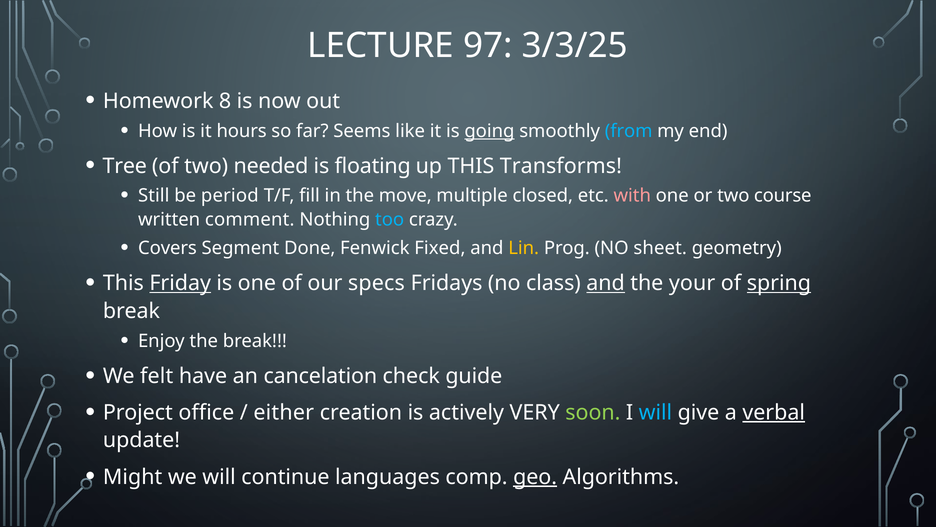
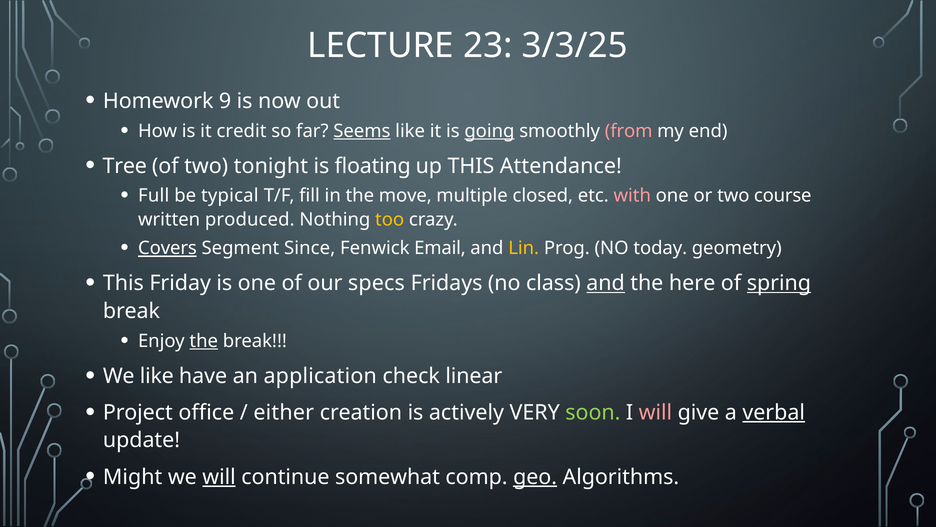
97: 97 -> 23
8: 8 -> 9
hours: hours -> credit
Seems underline: none -> present
from colour: light blue -> pink
needed: needed -> tonight
Transforms: Transforms -> Attendance
Still: Still -> Full
period: period -> typical
comment: comment -> produced
too colour: light blue -> yellow
Covers underline: none -> present
Done: Done -> Since
Fixed: Fixed -> Email
sheet: sheet -> today
Friday underline: present -> none
your: your -> here
the at (204, 341) underline: none -> present
We felt: felt -> like
cancelation: cancelation -> application
guide: guide -> linear
will at (655, 412) colour: light blue -> pink
will at (219, 477) underline: none -> present
languages: languages -> somewhat
